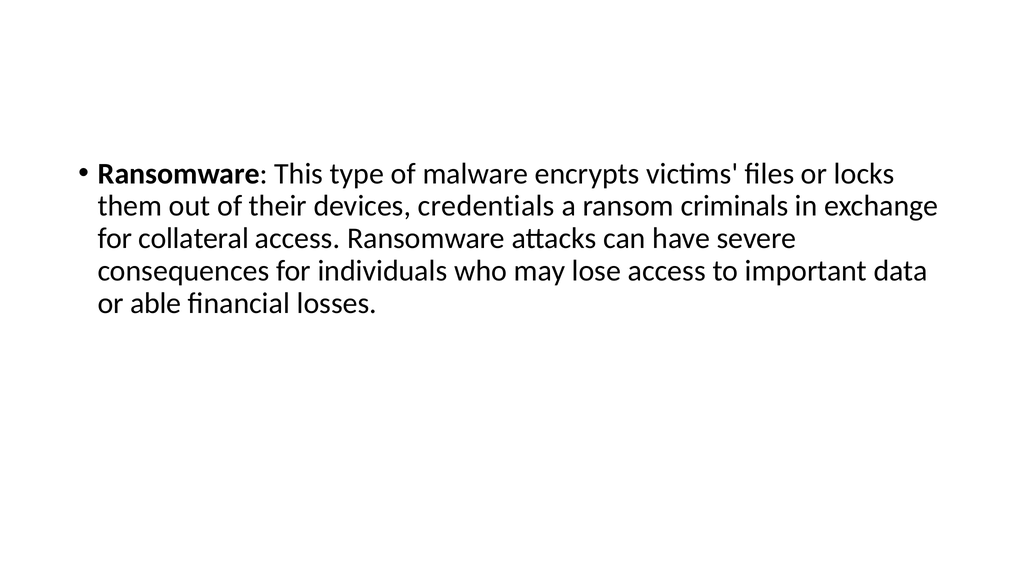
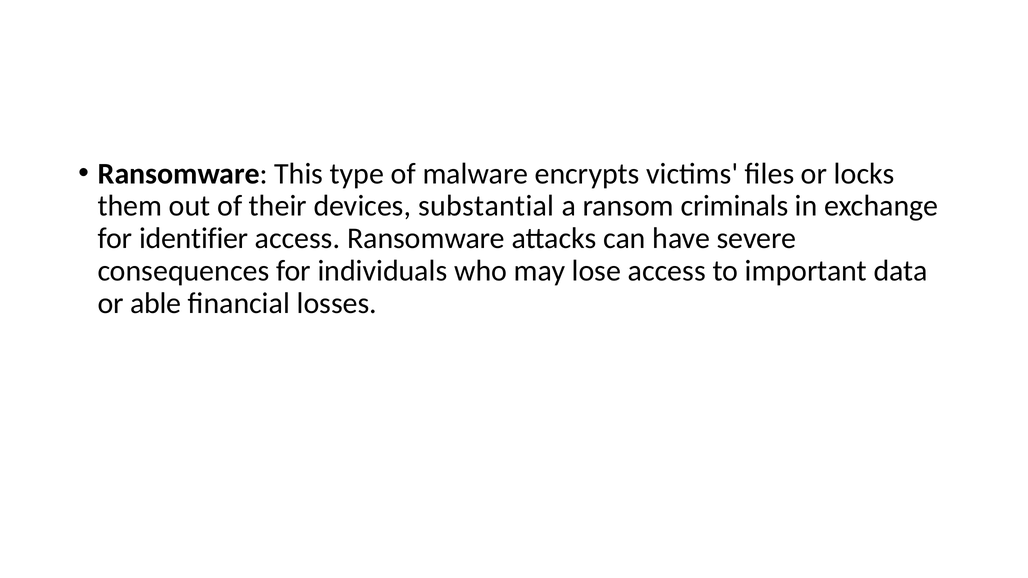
credentials: credentials -> substantial
collateral: collateral -> identifier
